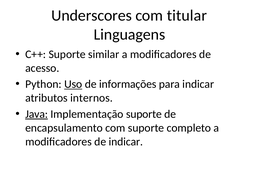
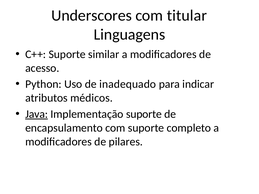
Uso underline: present -> none
informações: informações -> inadequado
internos: internos -> médicos
de indicar: indicar -> pilares
